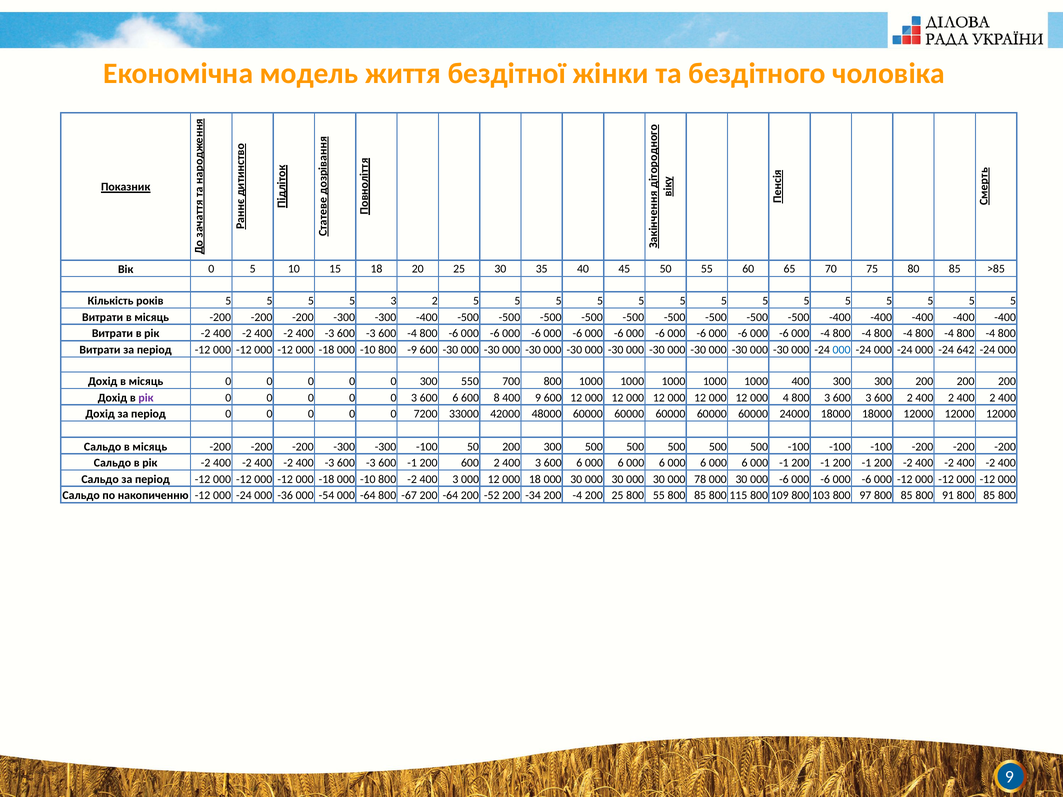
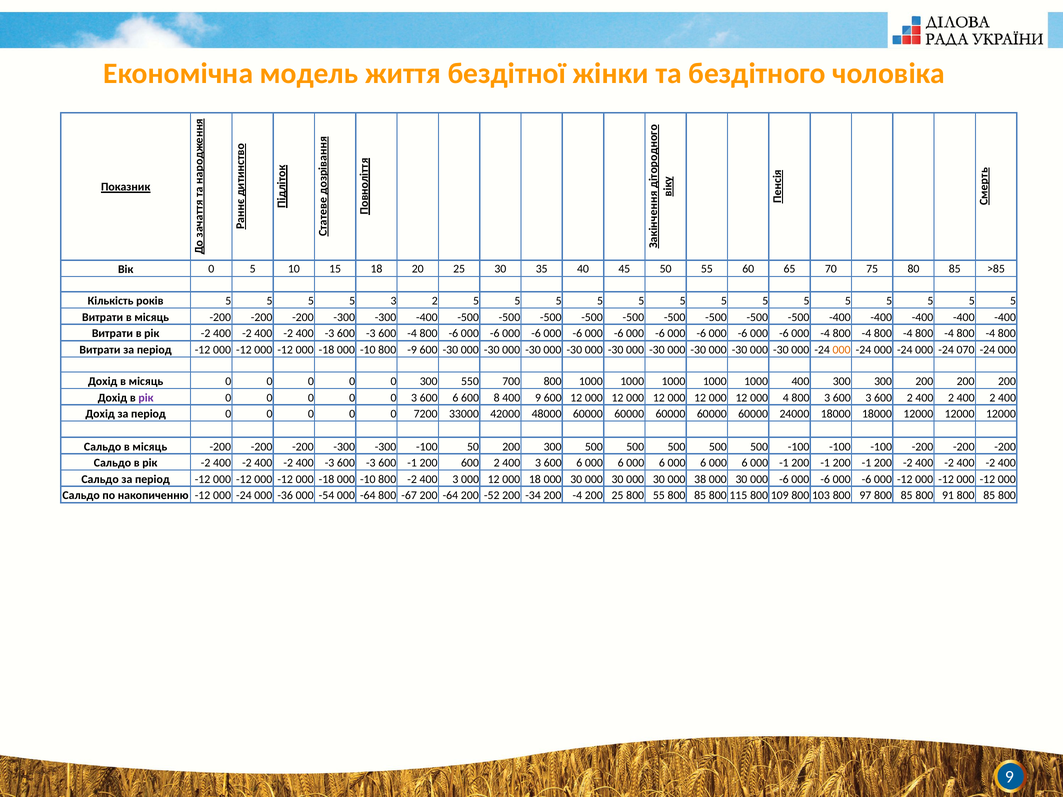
000 at (842, 350) colour: blue -> orange
642: 642 -> 070
78: 78 -> 38
